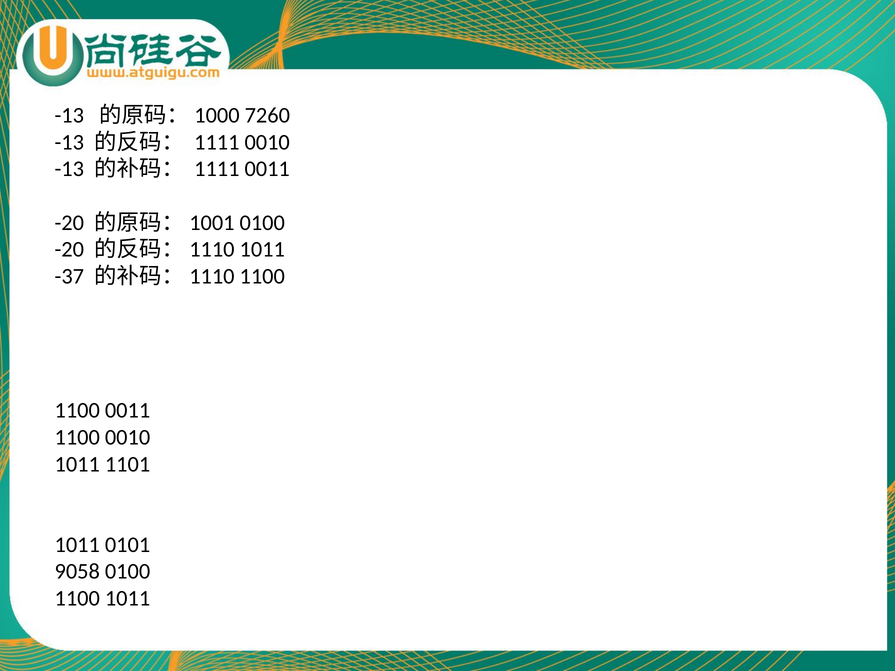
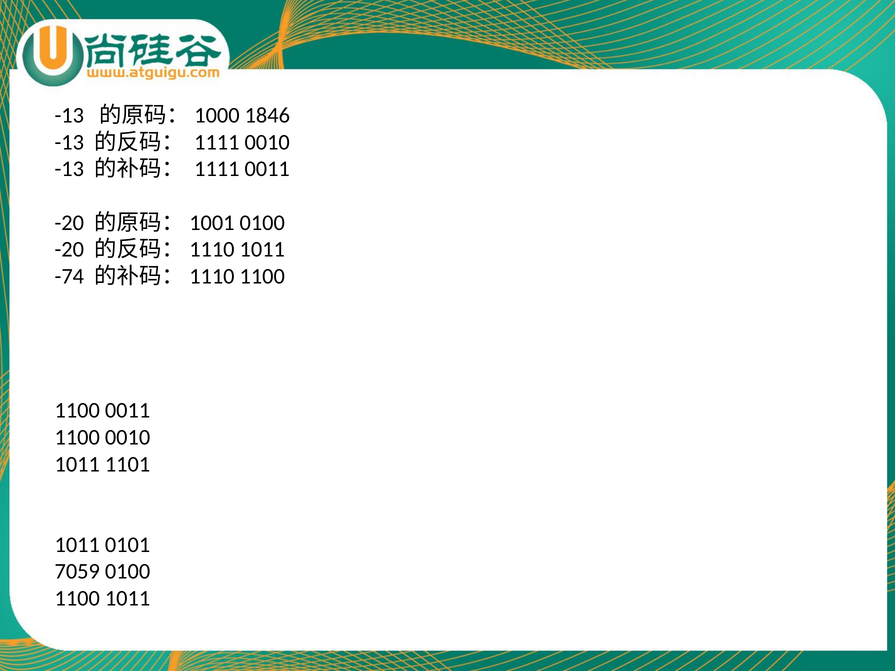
7260: 7260 -> 1846
-37: -37 -> -74
9058: 9058 -> 7059
